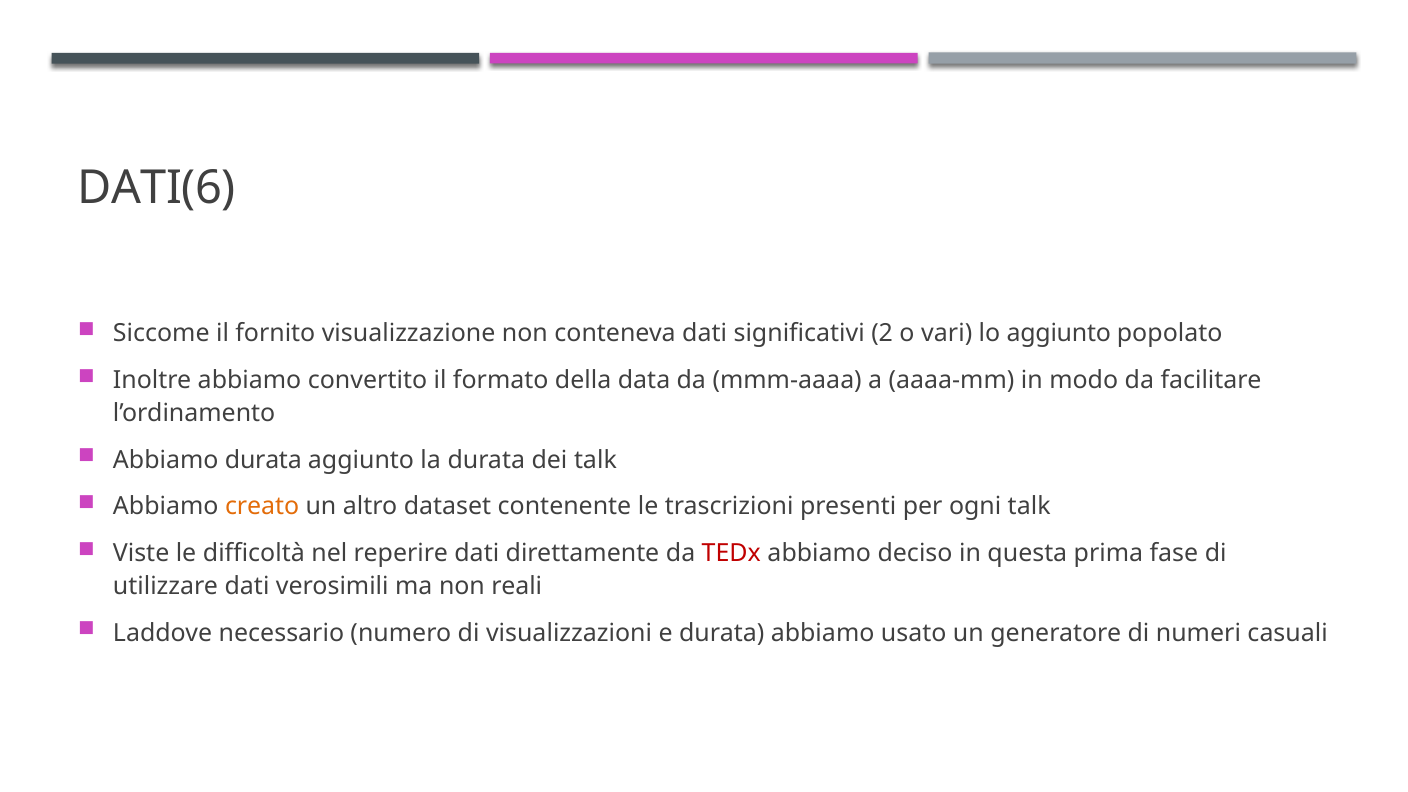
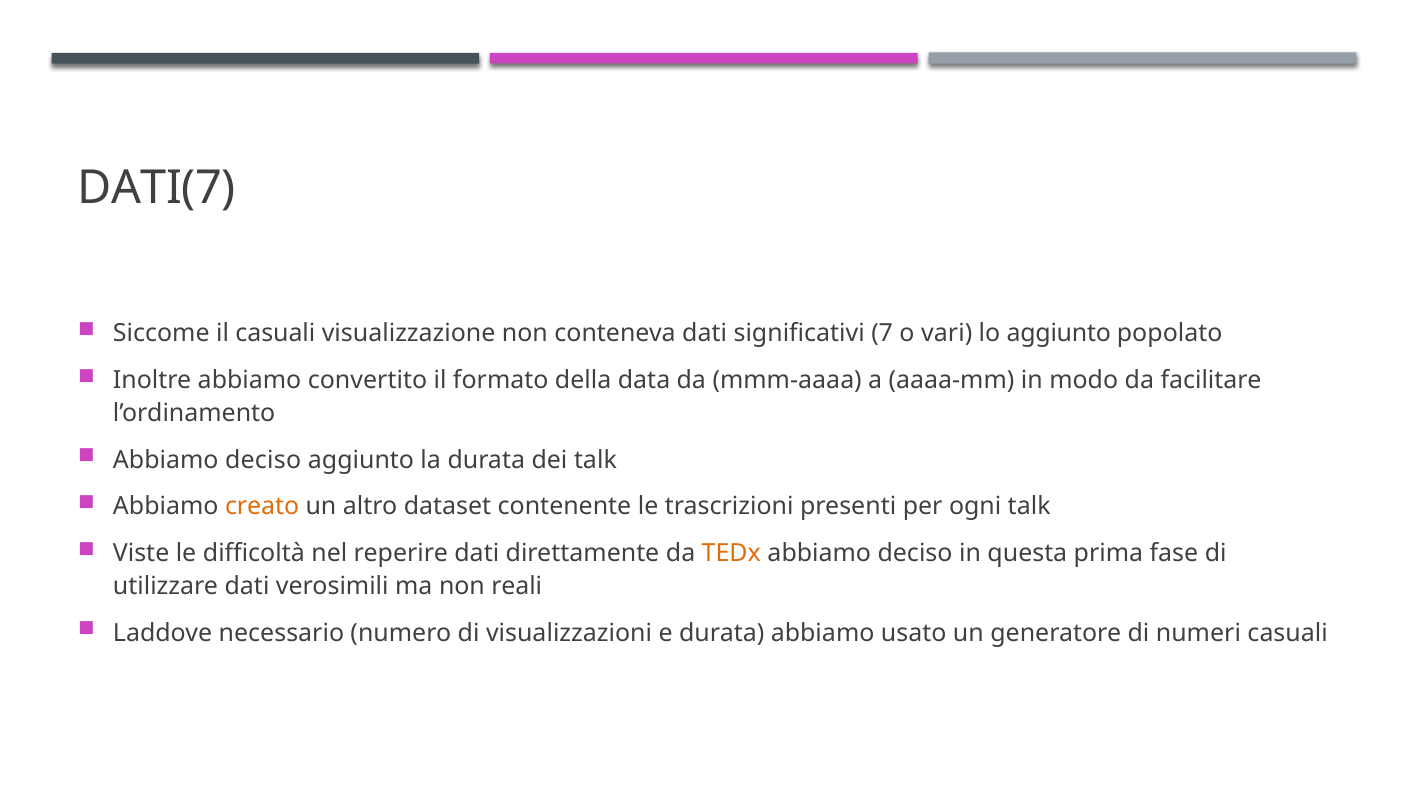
DATI(6: DATI(6 -> DATI(7
il fornito: fornito -> casuali
2: 2 -> 7
durata at (263, 460): durata -> deciso
TEDx colour: red -> orange
